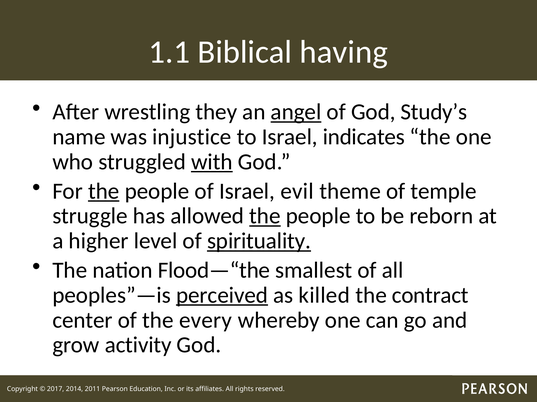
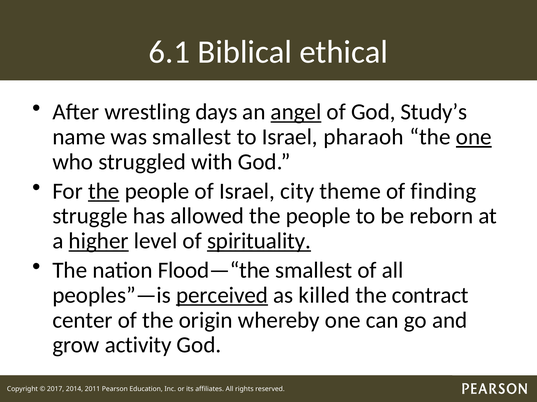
1.1: 1.1 -> 6.1
having: having -> ethical
they: they -> days
was injustice: injustice -> smallest
indicates: indicates -> pharaoh
one at (474, 137) underline: none -> present
with underline: present -> none
evil: evil -> city
temple: temple -> finding
the at (265, 216) underline: present -> none
higher underline: none -> present
every: every -> origin
